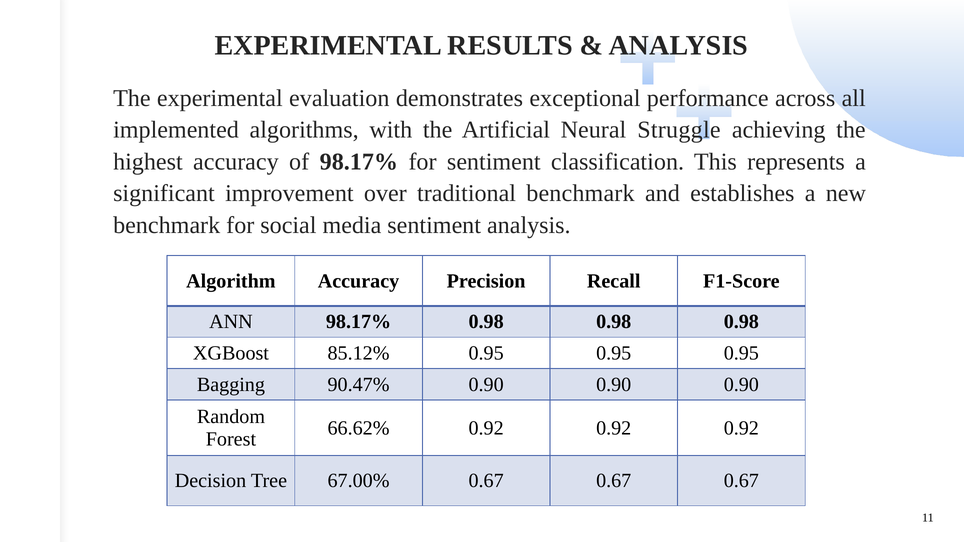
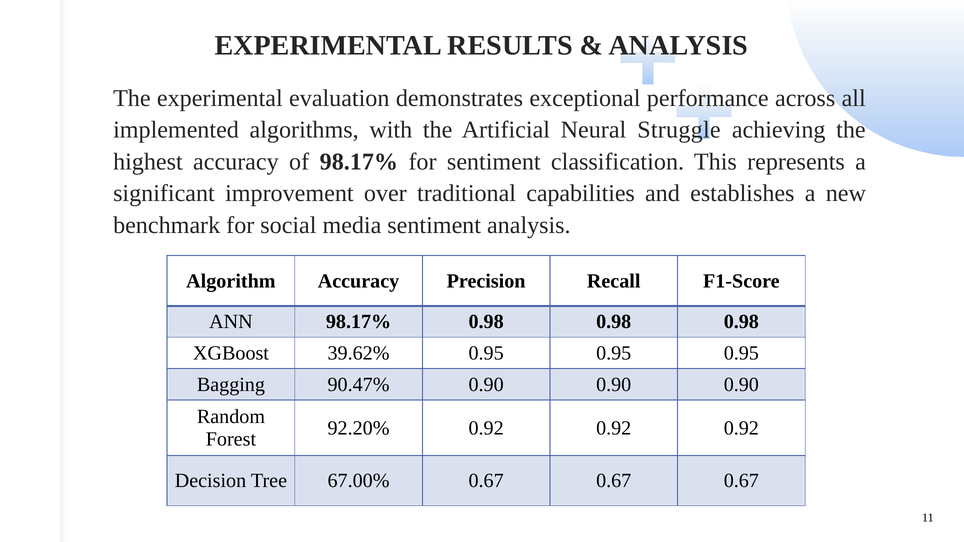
traditional benchmark: benchmark -> capabilities
85.12%: 85.12% -> 39.62%
66.62%: 66.62% -> 92.20%
